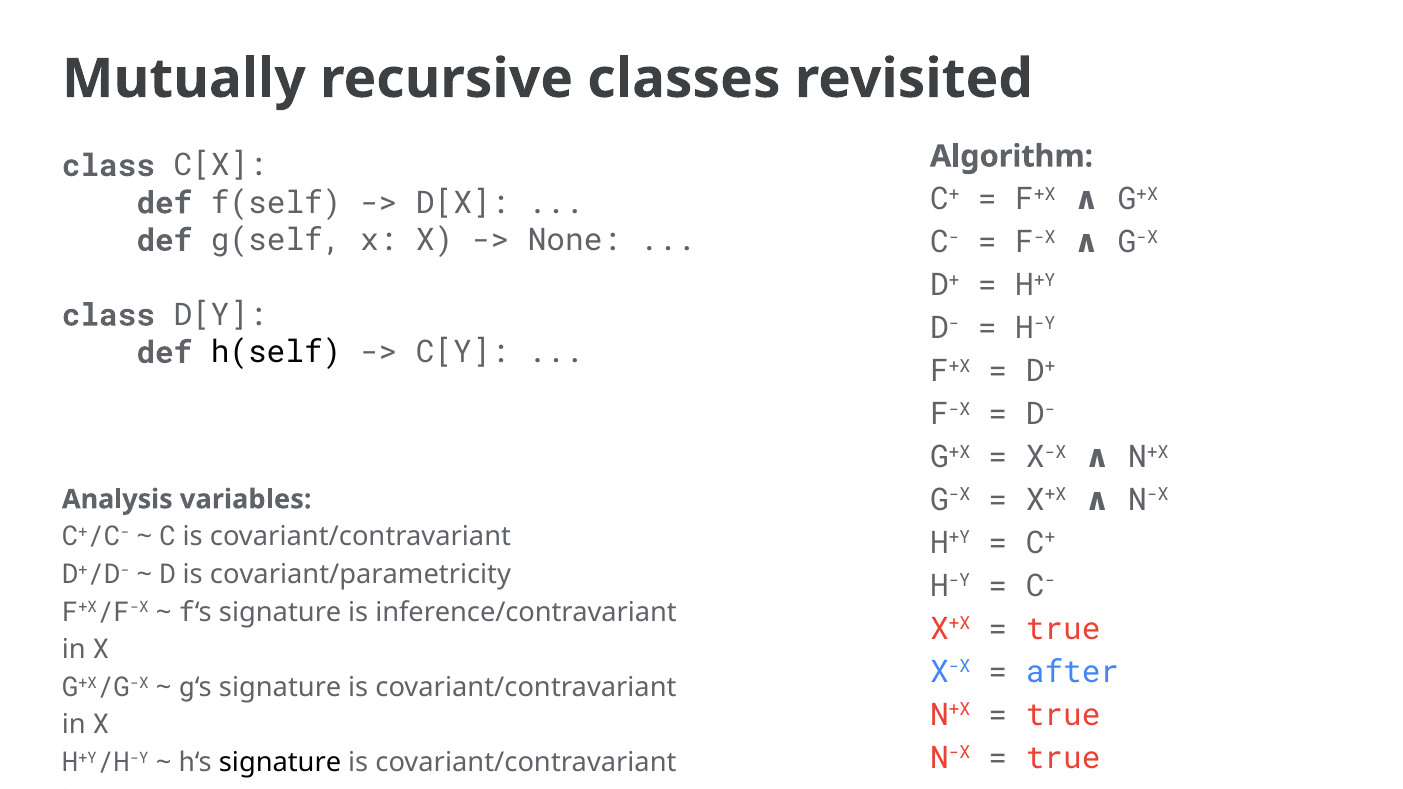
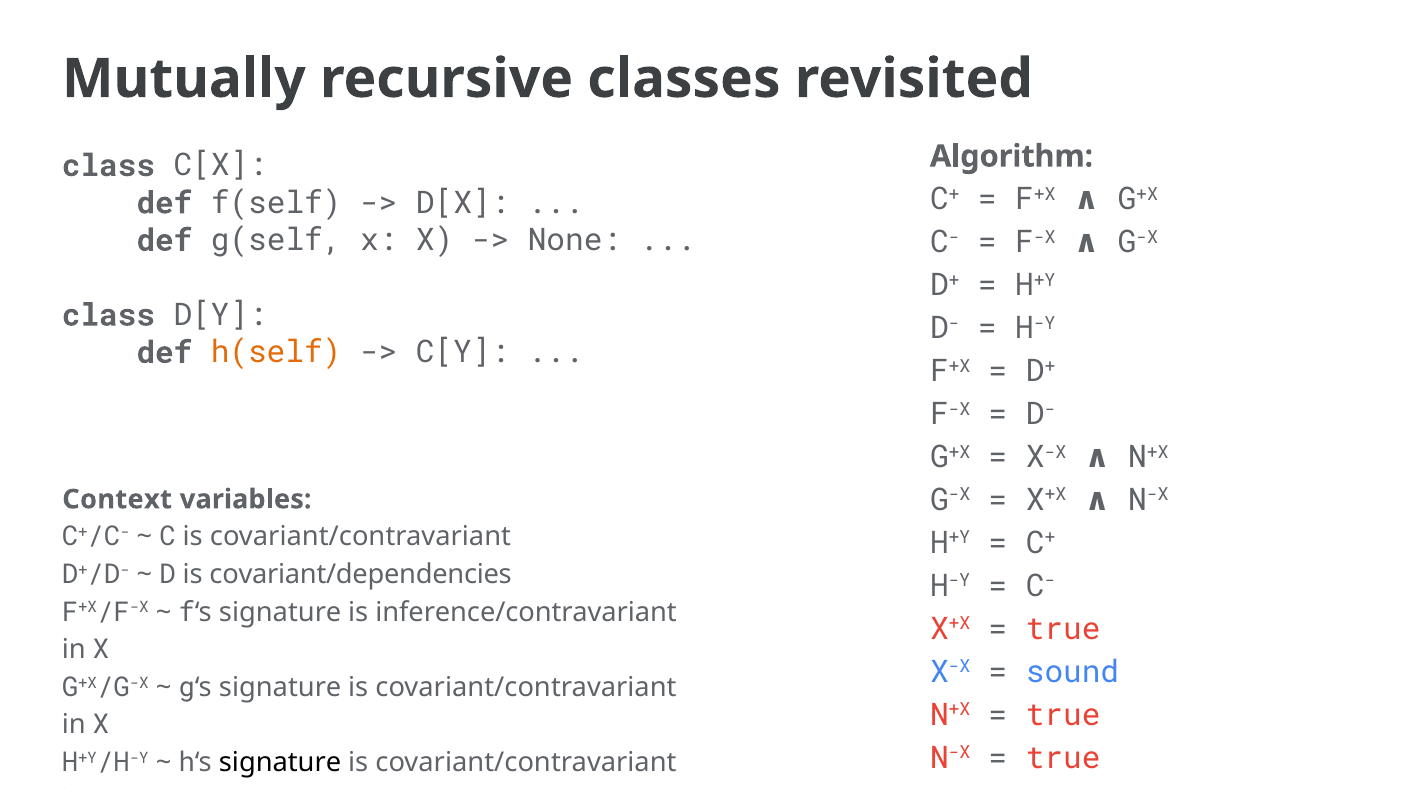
h(self colour: black -> orange
Analysis: Analysis -> Context
covariant/parametricity: covariant/parametricity -> covariant/dependencies
after: after -> sound
